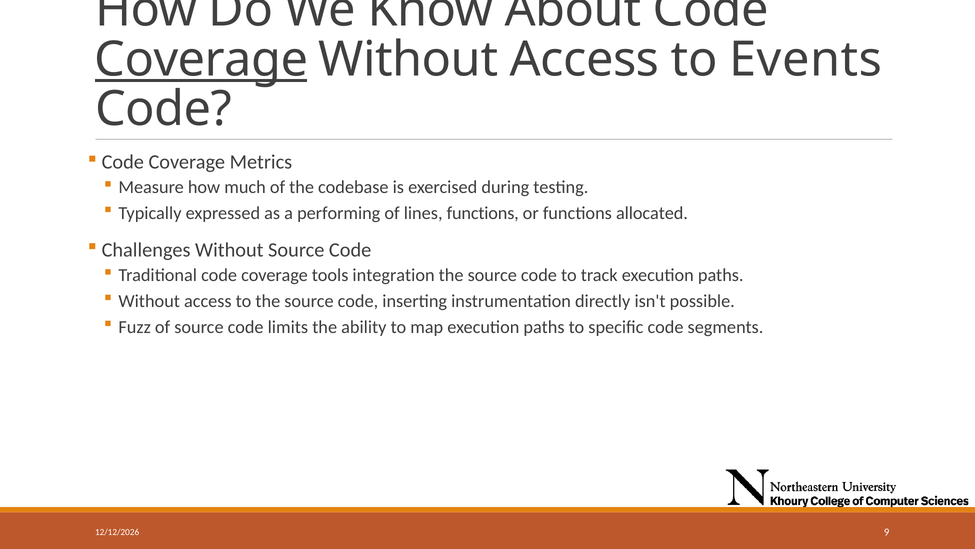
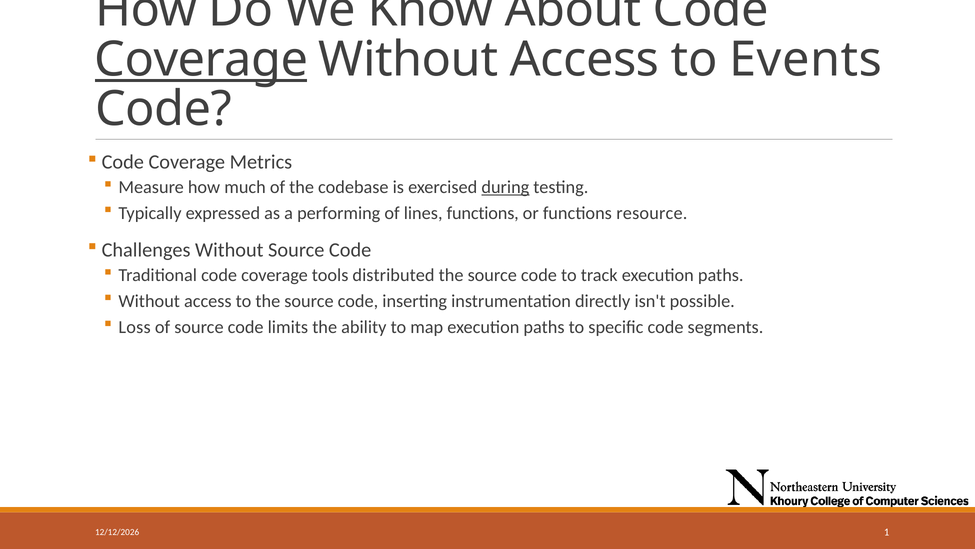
during underline: none -> present
allocated: allocated -> resource
integration: integration -> distributed
Fuzz: Fuzz -> Loss
9: 9 -> 1
